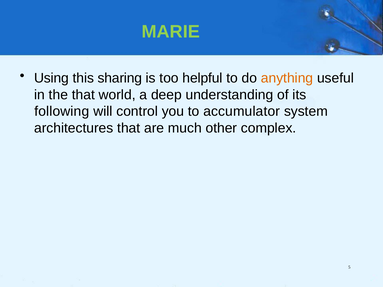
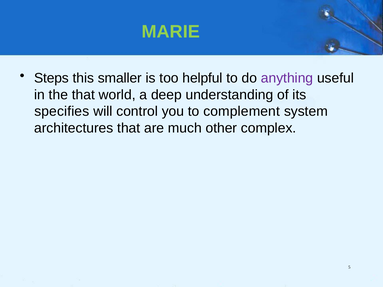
Using: Using -> Steps
sharing: sharing -> smaller
anything colour: orange -> purple
following: following -> specifies
accumulator: accumulator -> complement
